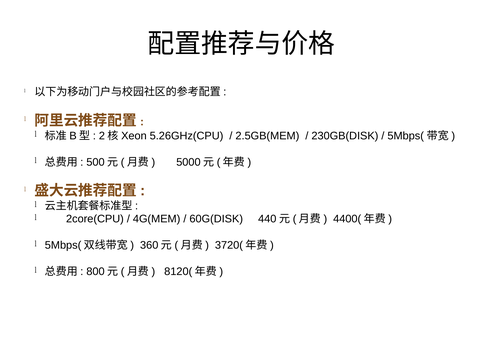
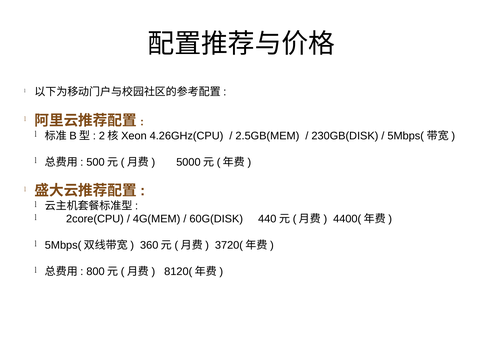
5.26GHz(CPU: 5.26GHz(CPU -> 4.26GHz(CPU
